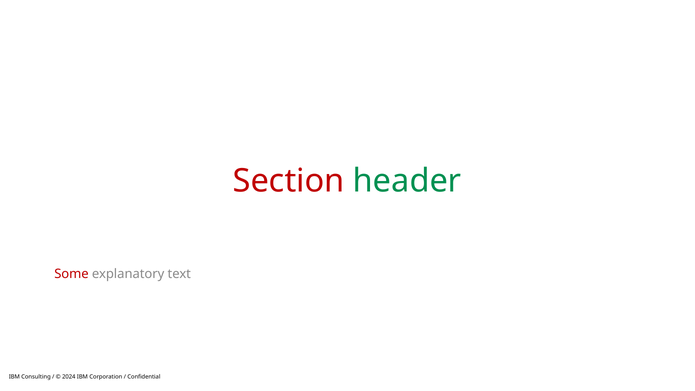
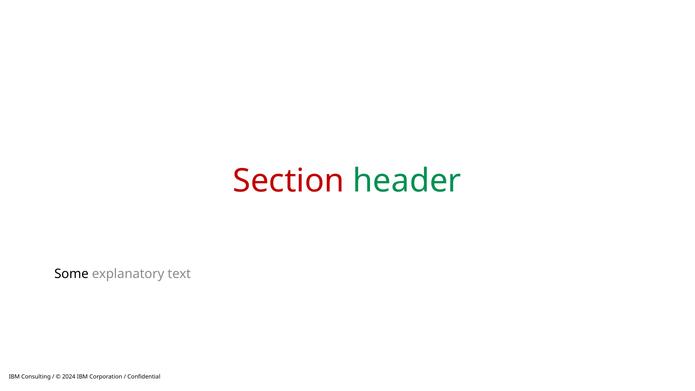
Some colour: red -> black
